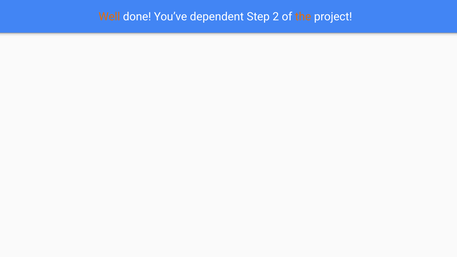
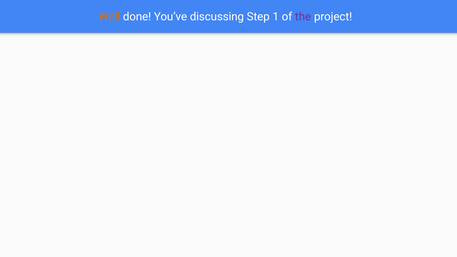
dependent: dependent -> discussing
2: 2 -> 1
the colour: orange -> purple
